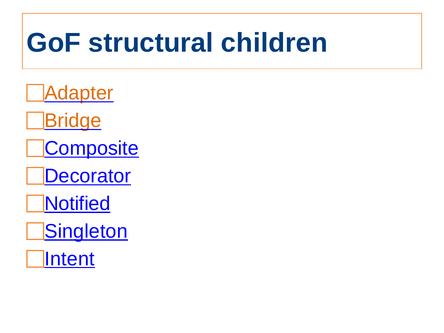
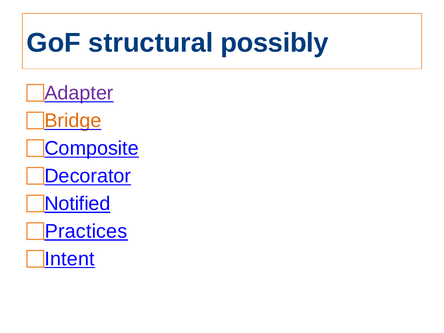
children: children -> possibly
Adapter colour: orange -> purple
Singleton: Singleton -> Practices
